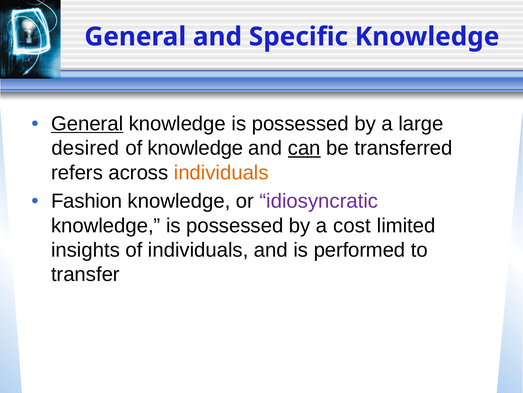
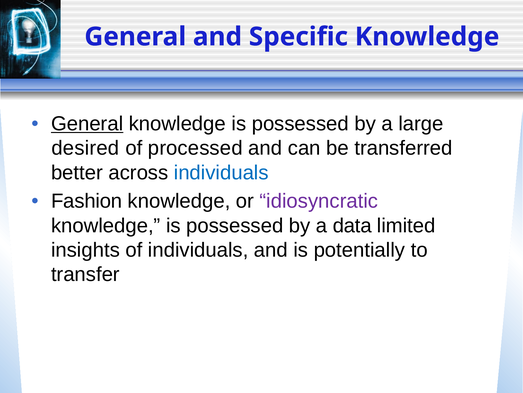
of knowledge: knowledge -> processed
can underline: present -> none
refers: refers -> better
individuals at (221, 172) colour: orange -> blue
cost: cost -> data
performed: performed -> potentially
